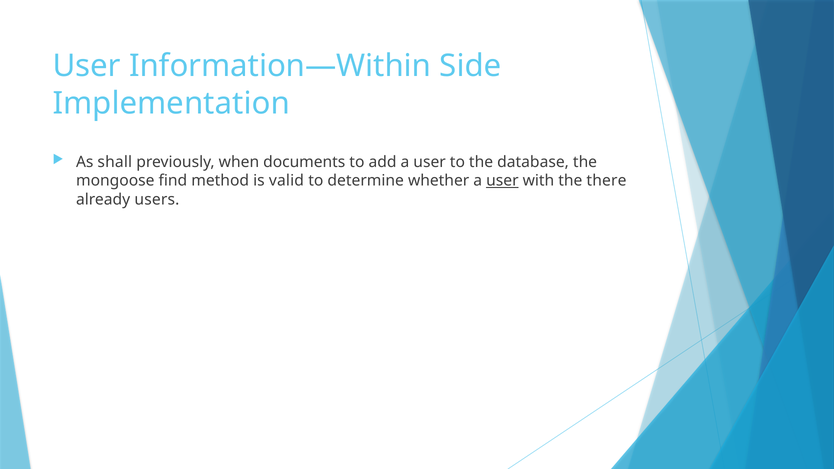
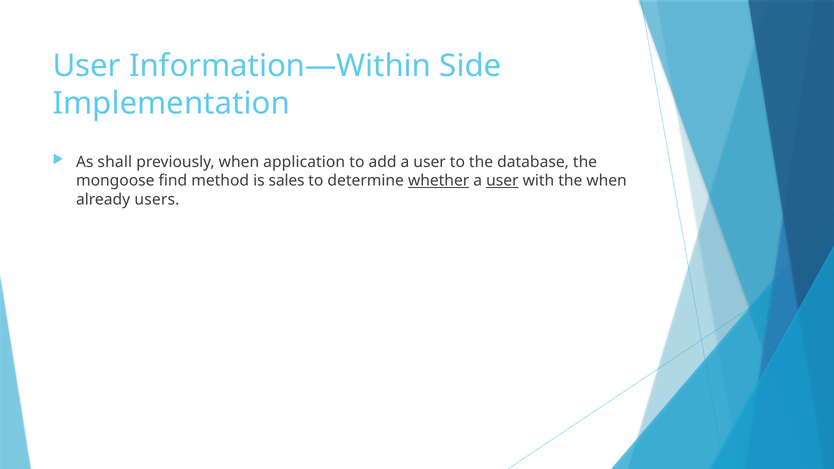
documents: documents -> application
valid: valid -> sales
whether underline: none -> present
the there: there -> when
